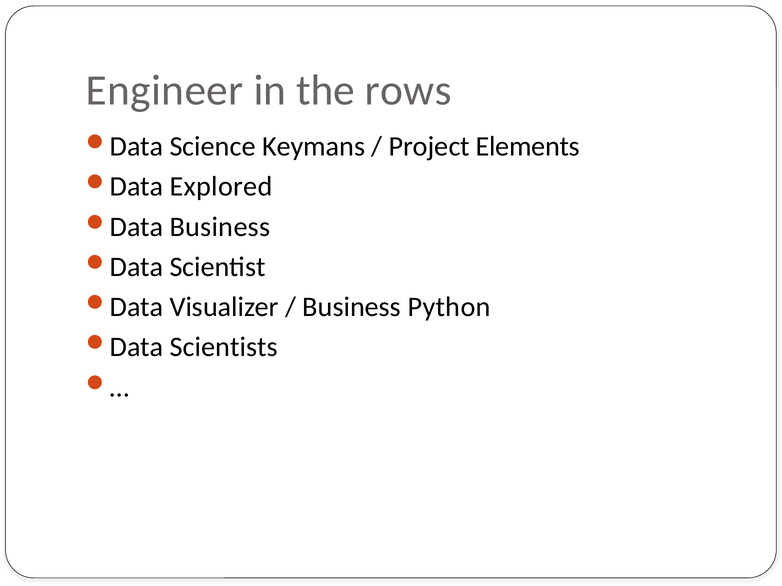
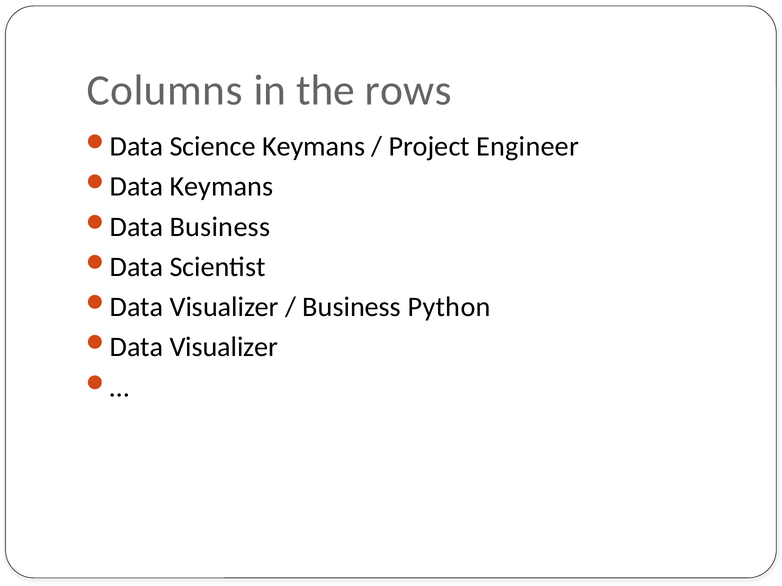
Engineer: Engineer -> Columns
Elements: Elements -> Engineer
Explored at (221, 187): Explored -> Keymans
Scientists at (224, 347): Scientists -> Visualizer
